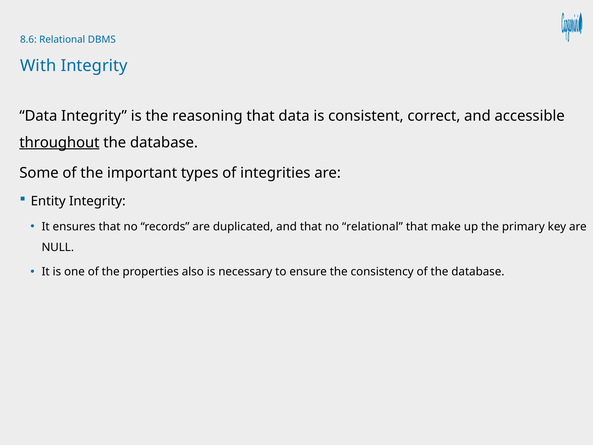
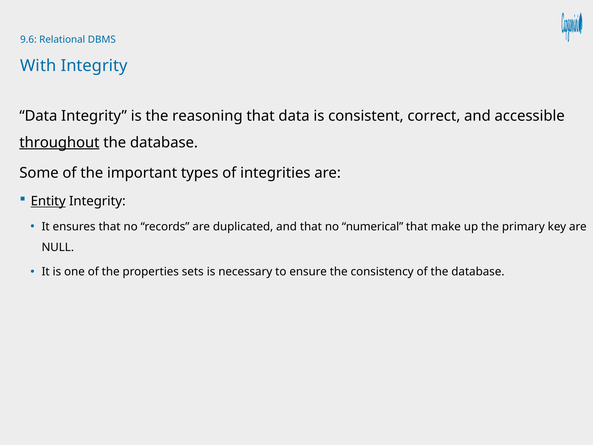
8.6: 8.6 -> 9.6
Entity underline: none -> present
no relational: relational -> numerical
also: also -> sets
